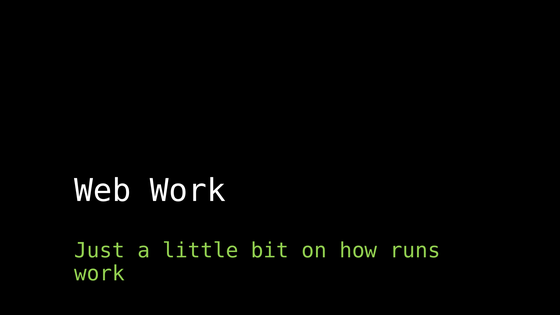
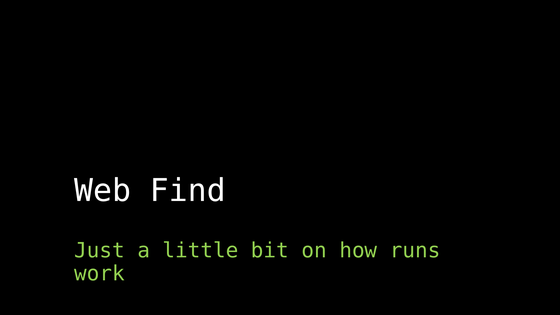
Web Work: Work -> Find
